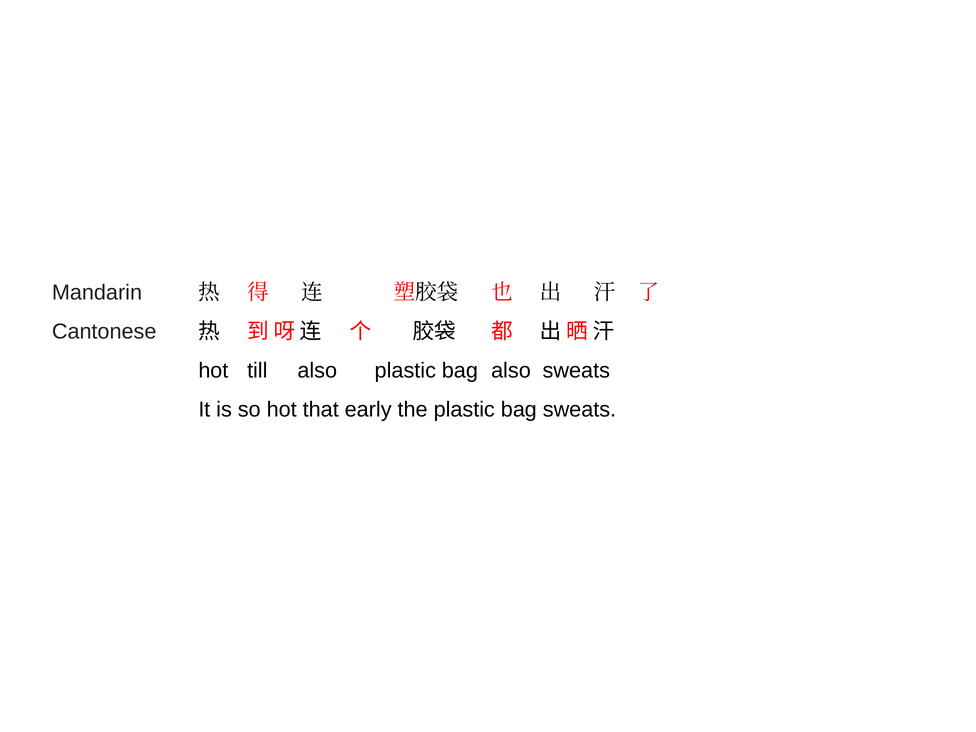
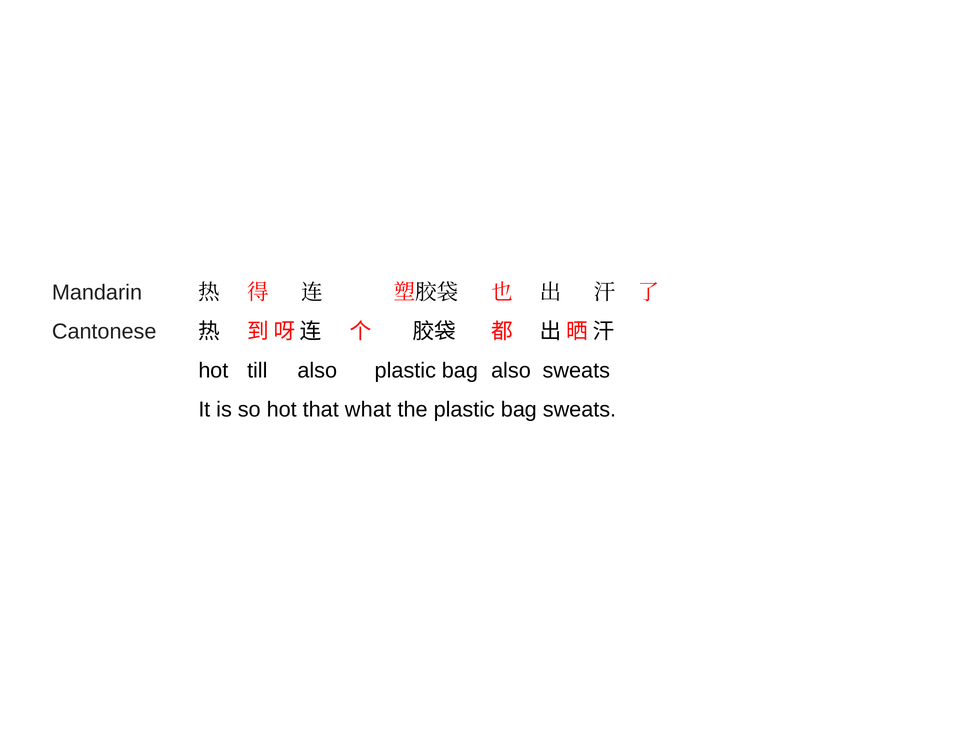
early: early -> what
